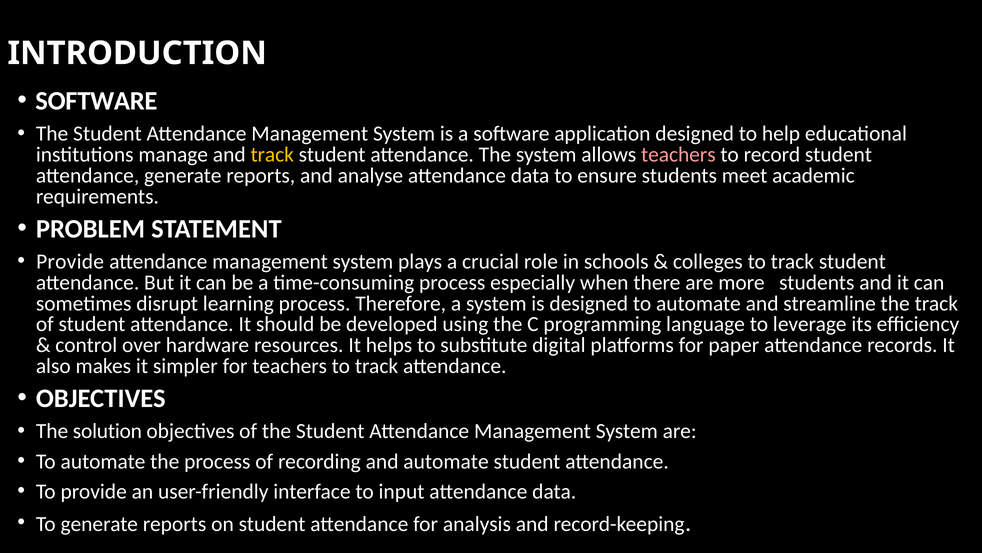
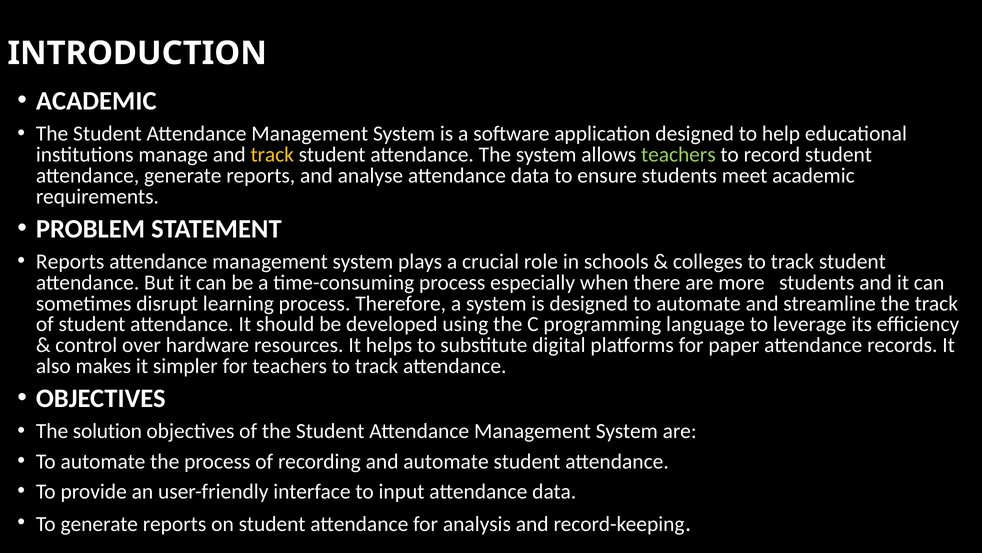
SOFTWARE at (96, 101): SOFTWARE -> ACADEMIC
teachers at (678, 155) colour: pink -> light green
Provide at (70, 261): Provide -> Reports
